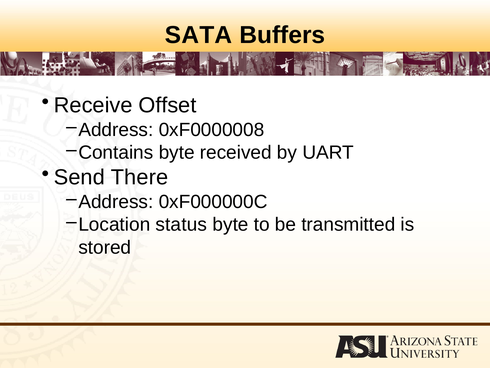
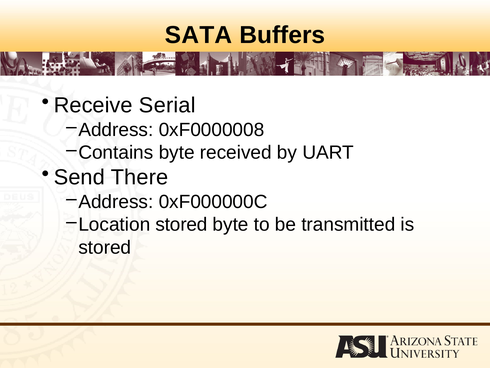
Offset: Offset -> Serial
Location status: status -> stored
